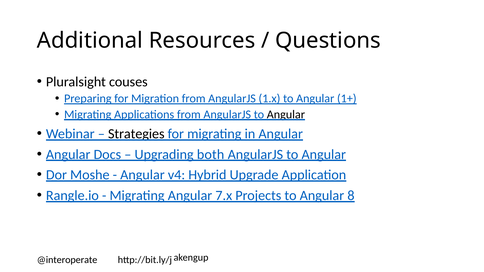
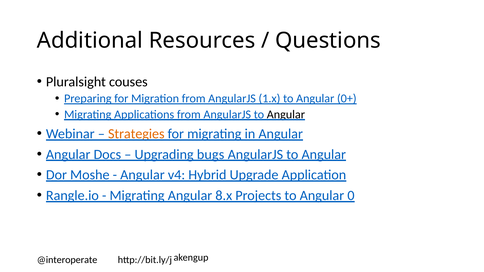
1+: 1+ -> 0+
Strategies colour: black -> orange
both: both -> bugs
7.x: 7.x -> 8.x
8: 8 -> 0
